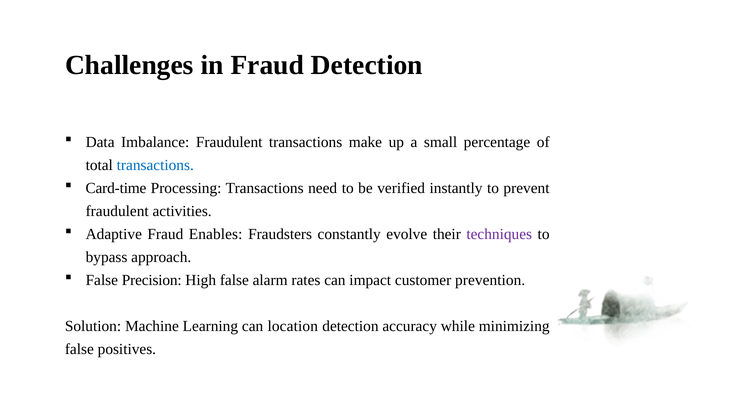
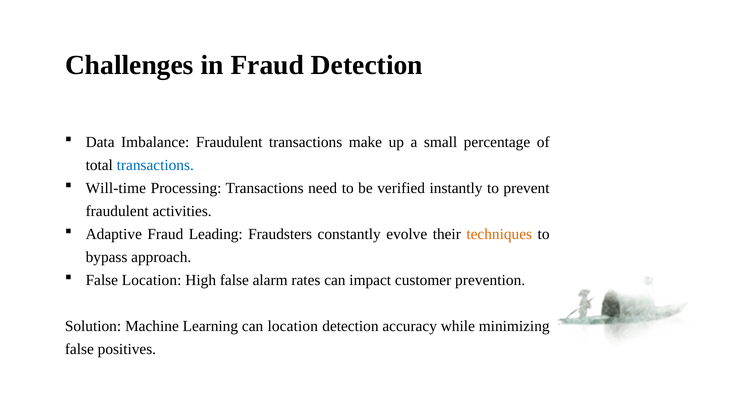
Card-time: Card-time -> Will-time
Enables: Enables -> Leading
techniques colour: purple -> orange
False Precision: Precision -> Location
